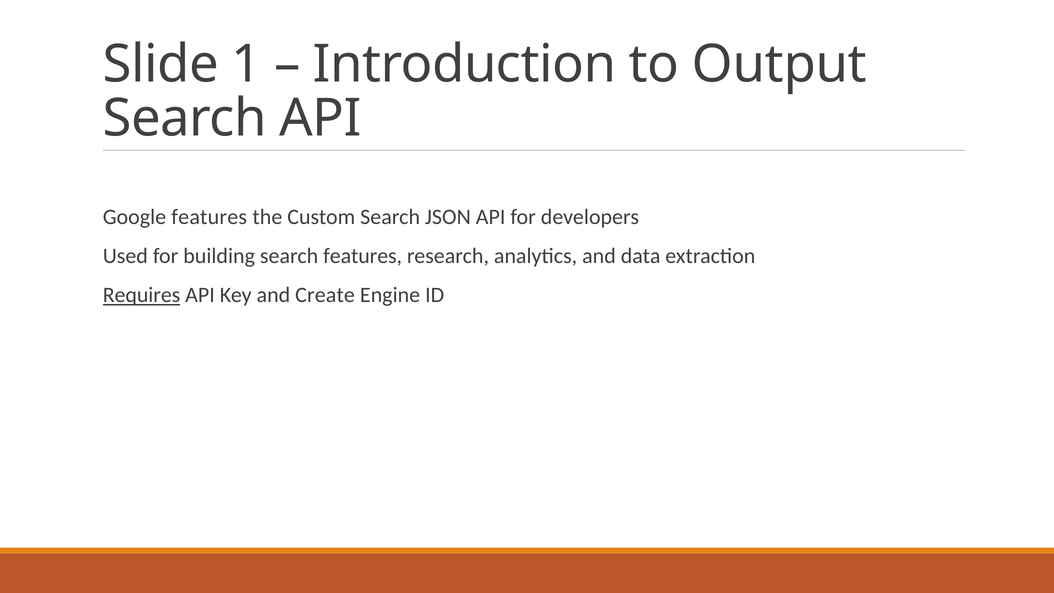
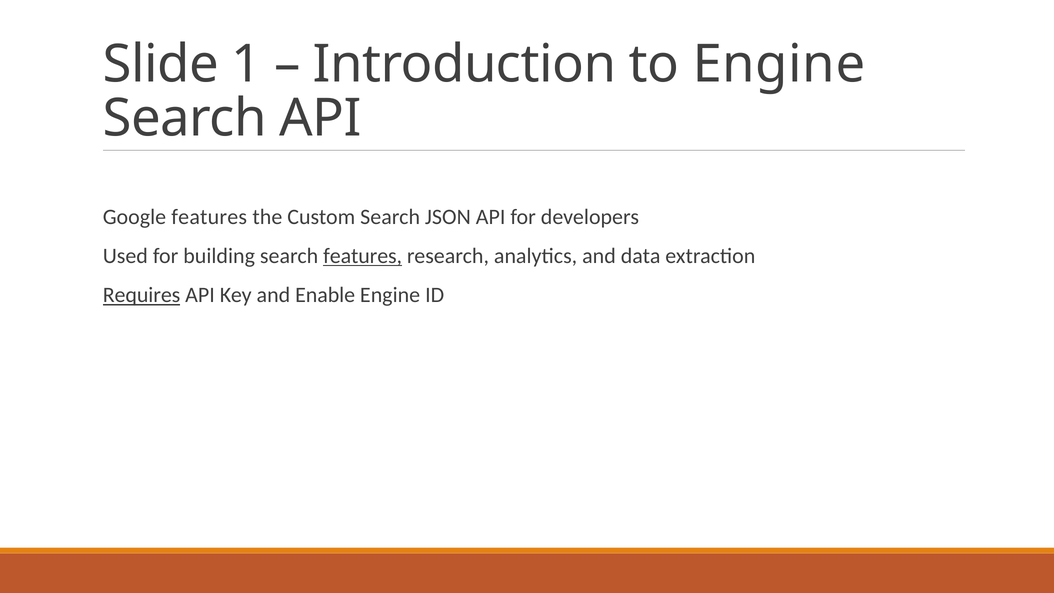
to Output: Output -> Engine
features at (363, 256) underline: none -> present
Create: Create -> Enable
